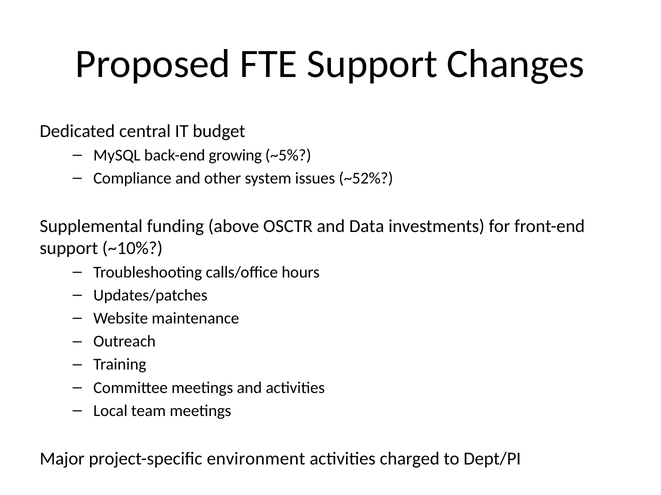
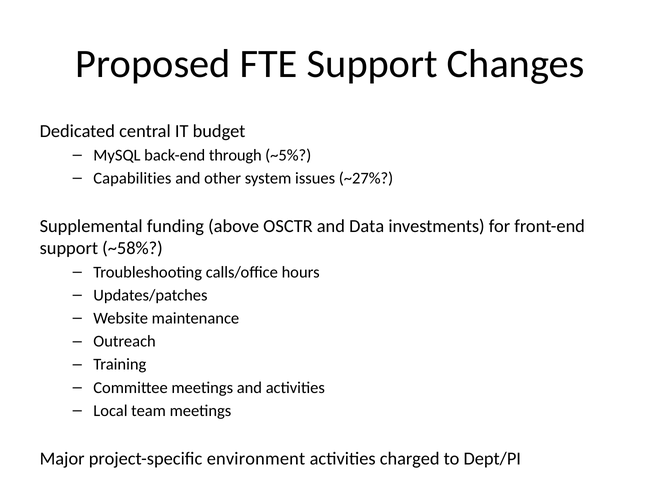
growing: growing -> through
Compliance: Compliance -> Capabilities
~52%: ~52% -> ~27%
~10%: ~10% -> ~58%
